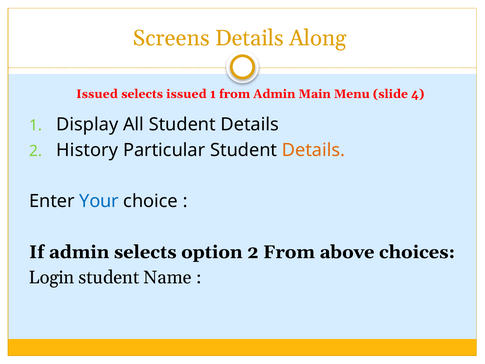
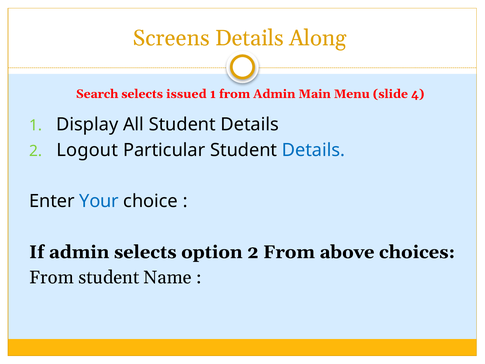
Issued at (97, 94): Issued -> Search
History: History -> Logout
Details at (314, 150) colour: orange -> blue
Login at (52, 277): Login -> From
